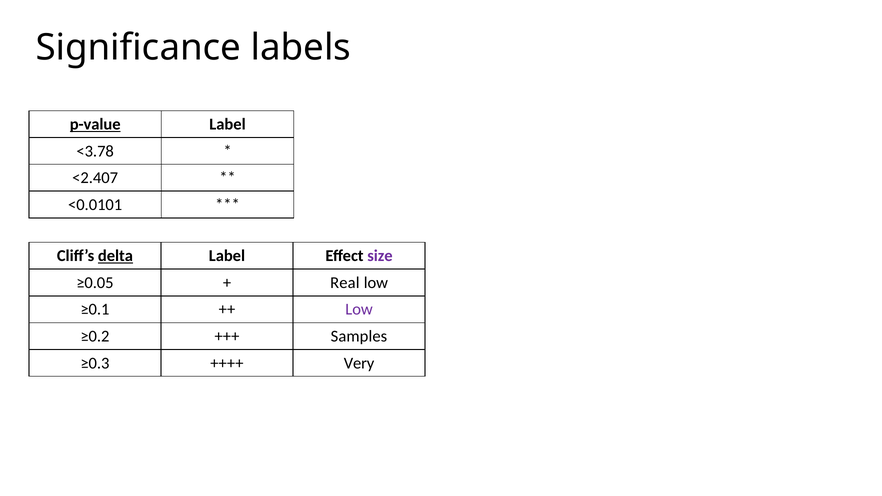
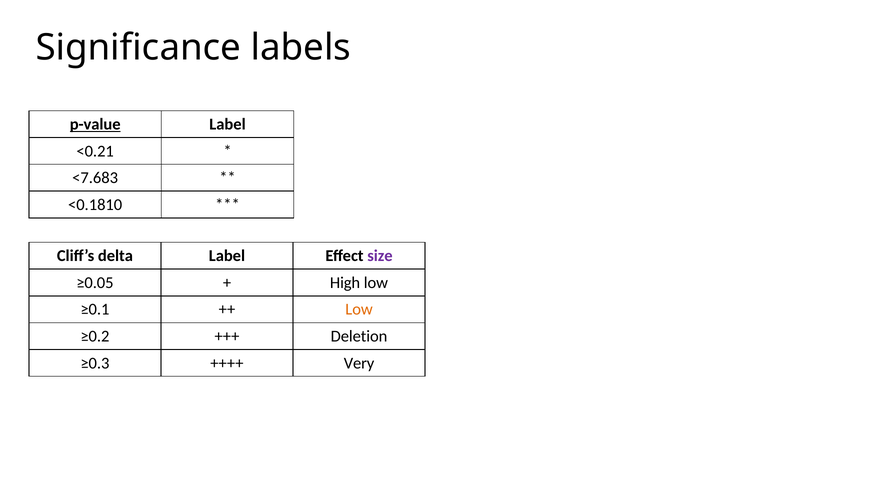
<3.78: <3.78 -> <0.21
<2.407: <2.407 -> <7.683
<0.0101: <0.0101 -> <0.1810
delta underline: present -> none
Real: Real -> High
Low at (359, 310) colour: purple -> orange
Samples: Samples -> Deletion
